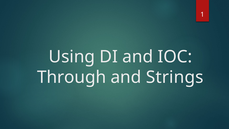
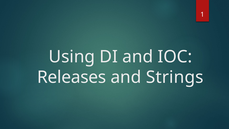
Through: Through -> Releases
